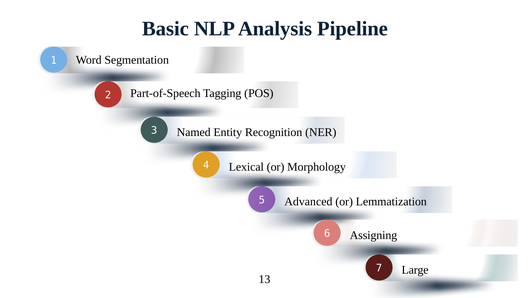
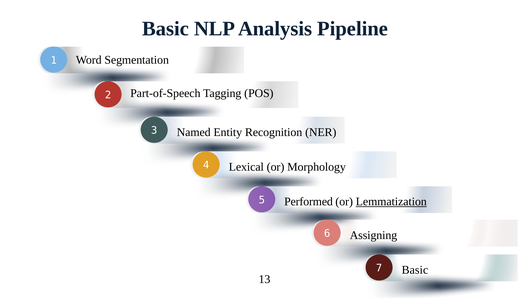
Advanced: Advanced -> Performed
Lemmatization underline: none -> present
7 Large: Large -> Basic
